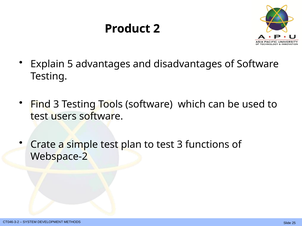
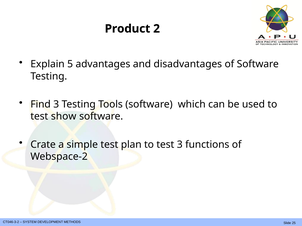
users: users -> show
